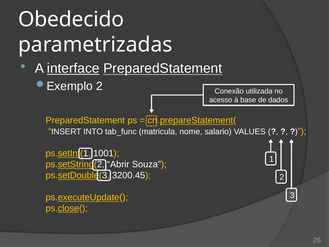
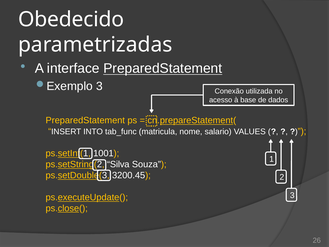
interface underline: present -> none
2 at (99, 86): 2 -> 3
Abrir: Abrir -> Silva
